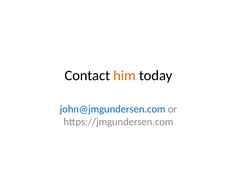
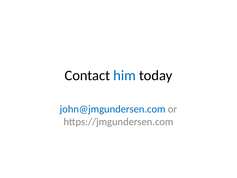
him colour: orange -> blue
